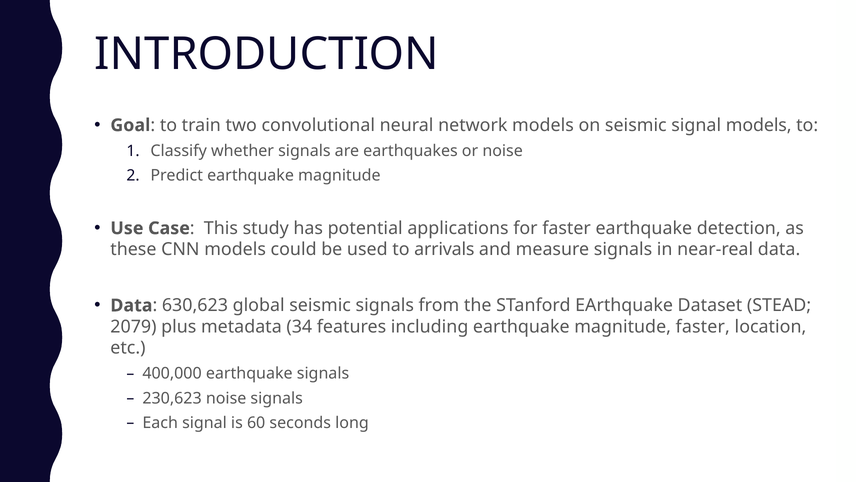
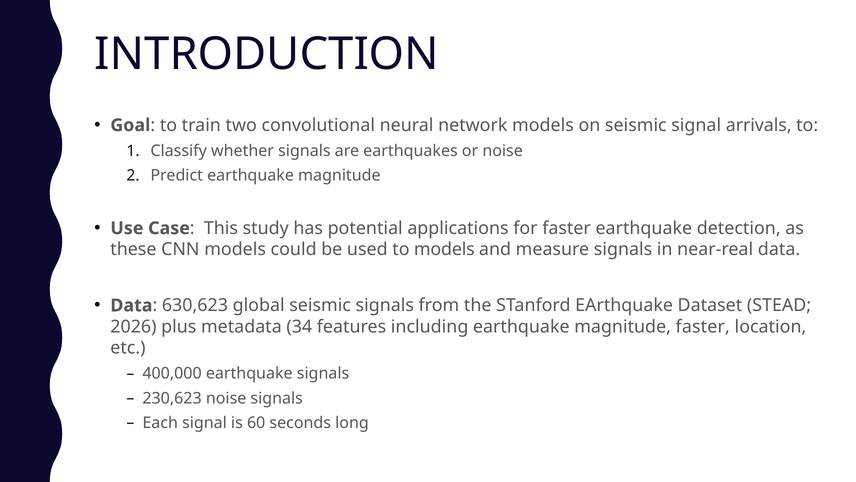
signal models: models -> arrivals
to arrivals: arrivals -> models
2079: 2079 -> 2026
